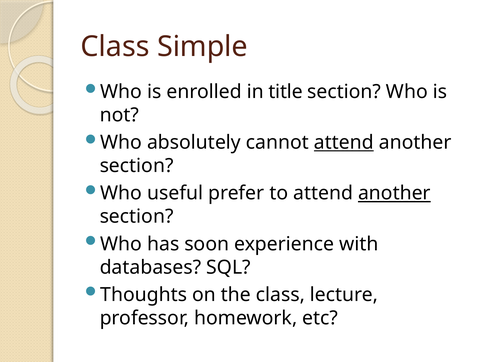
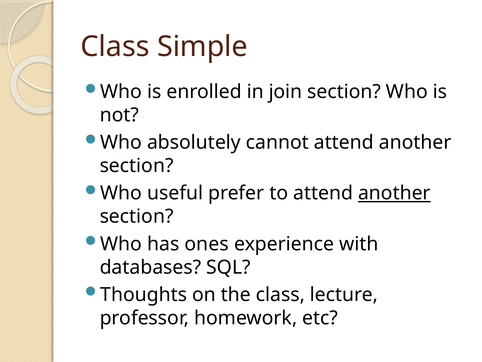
title: title -> join
attend at (344, 142) underline: present -> none
soon: soon -> ones
